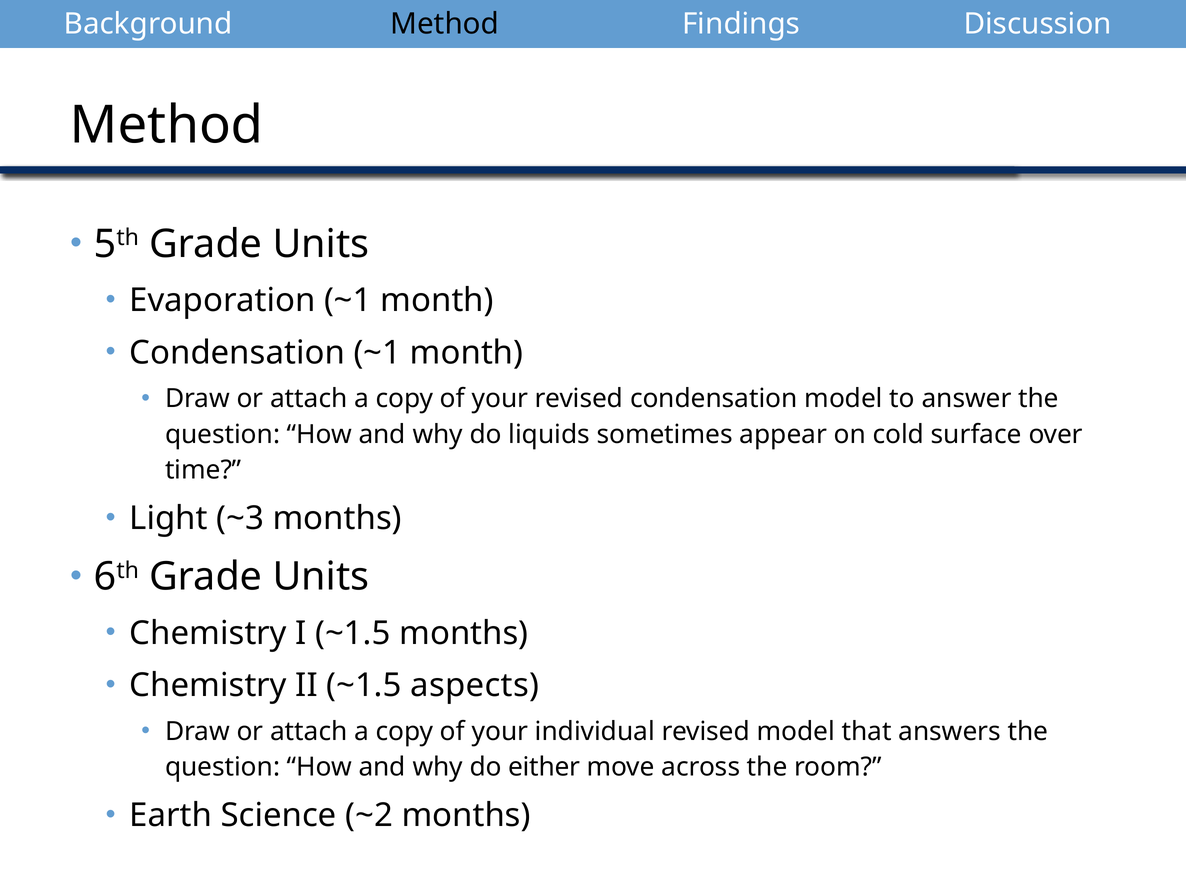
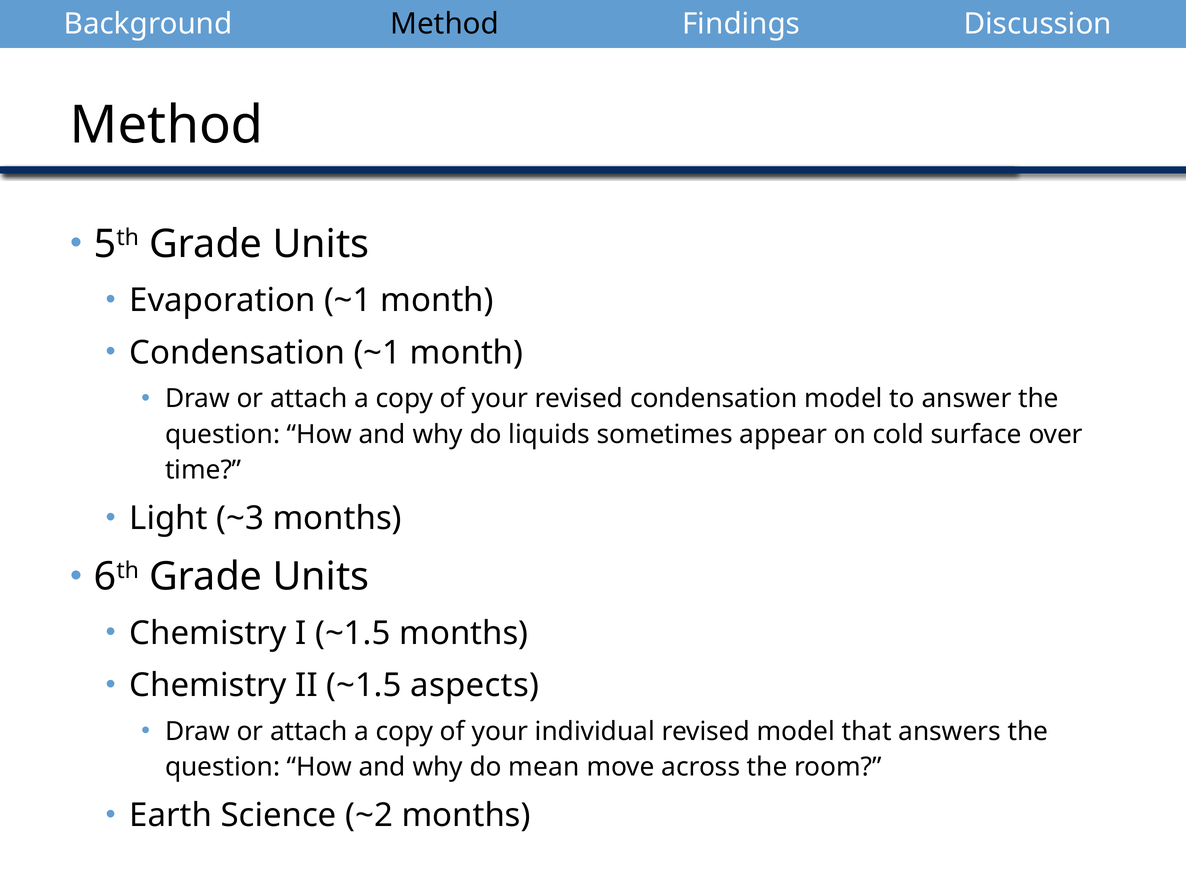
either: either -> mean
